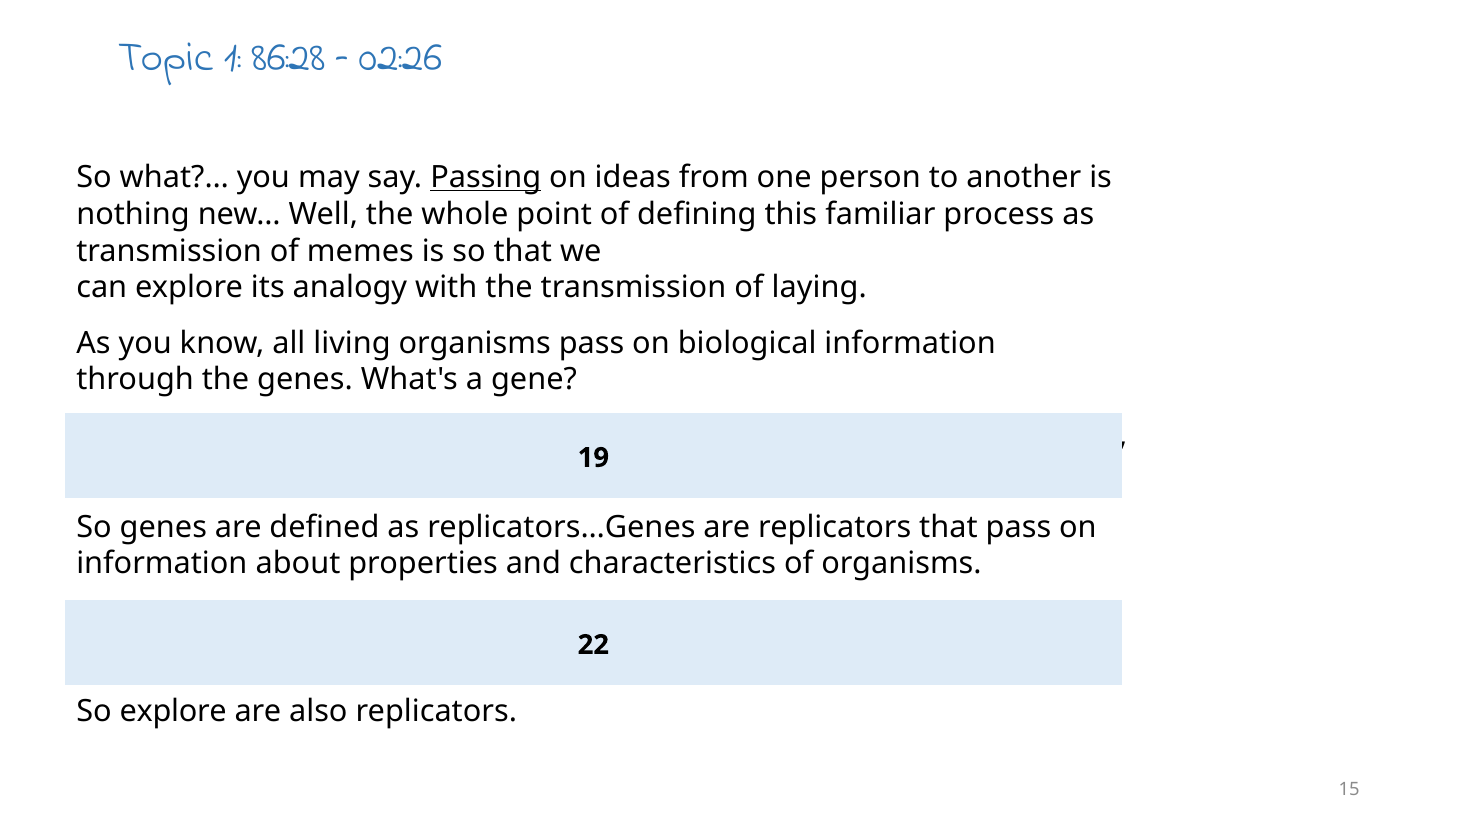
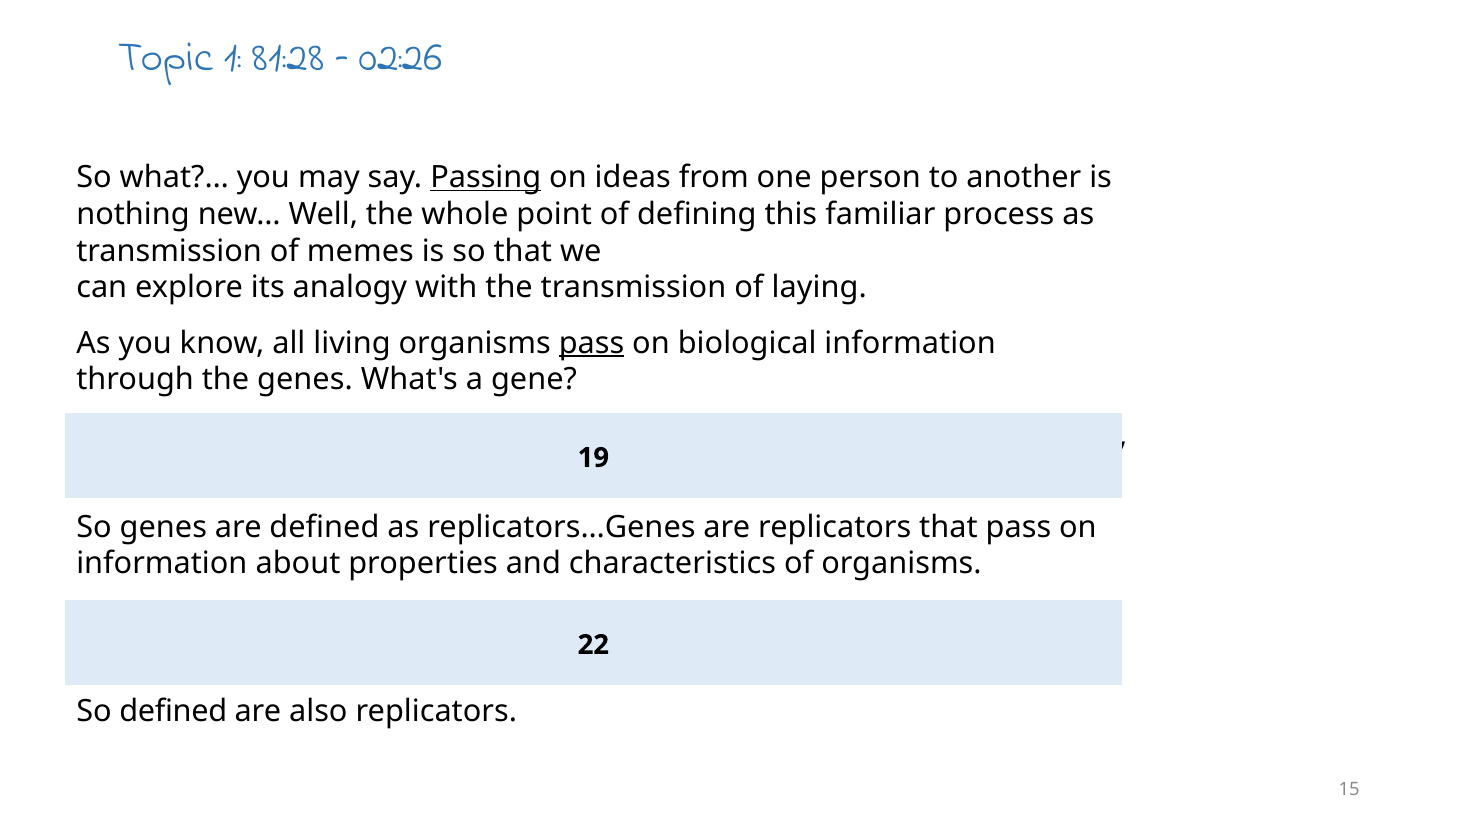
86:28: 86:28 -> 81:28
pass at (592, 343) underline: none -> present
So explore: explore -> defined
